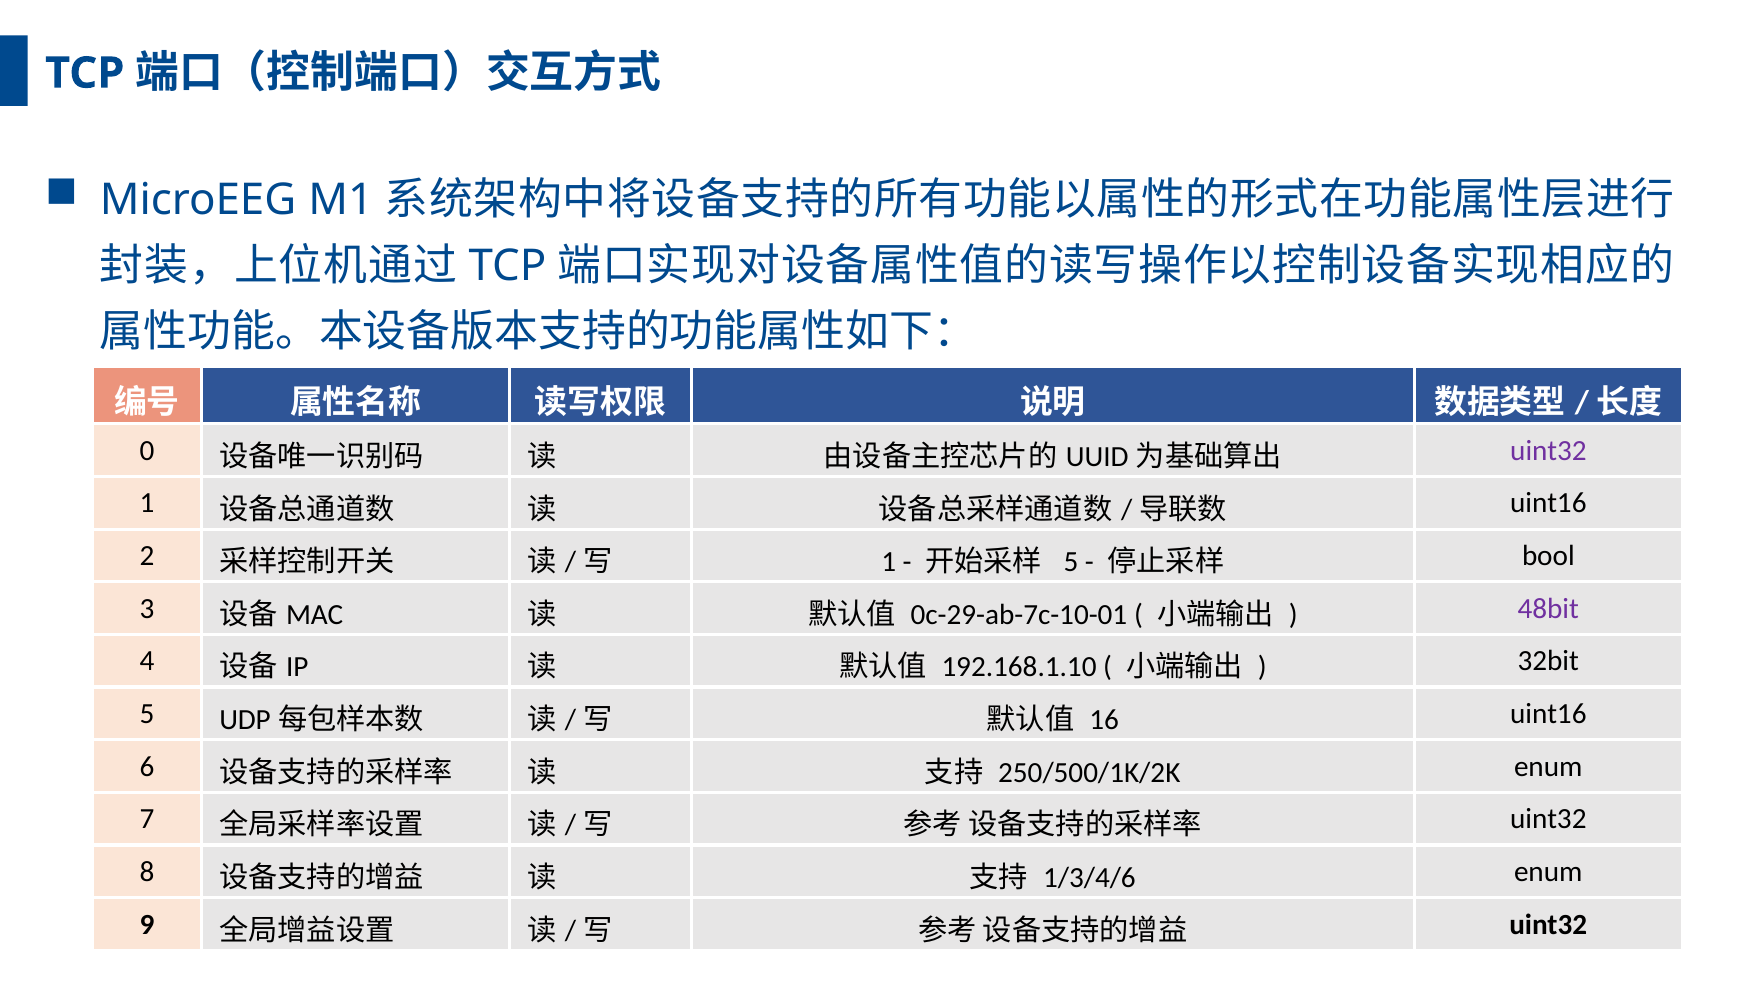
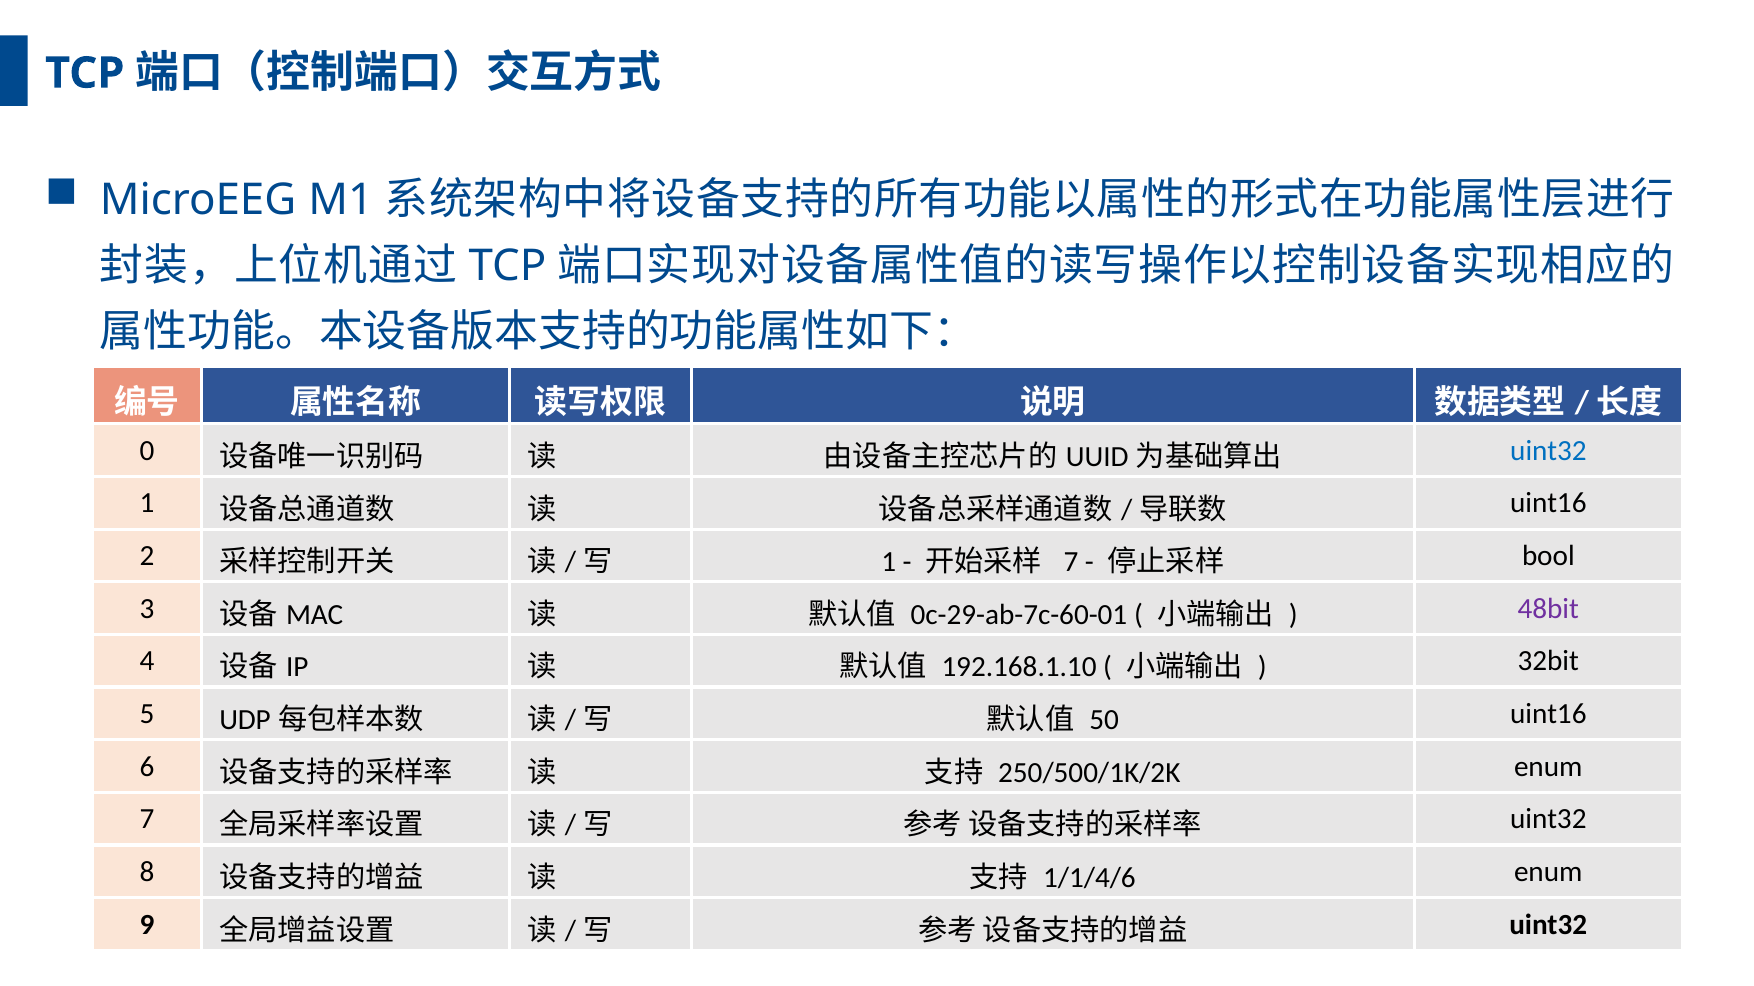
uint32 at (1548, 451) colour: purple -> blue
5 at (1071, 562): 5 -> 7
0c-29-ab-7c-10-01: 0c-29-ab-7c-10-01 -> 0c-29-ab-7c-60-01
16: 16 -> 50
1/3/4/6: 1/3/4/6 -> 1/1/4/6
